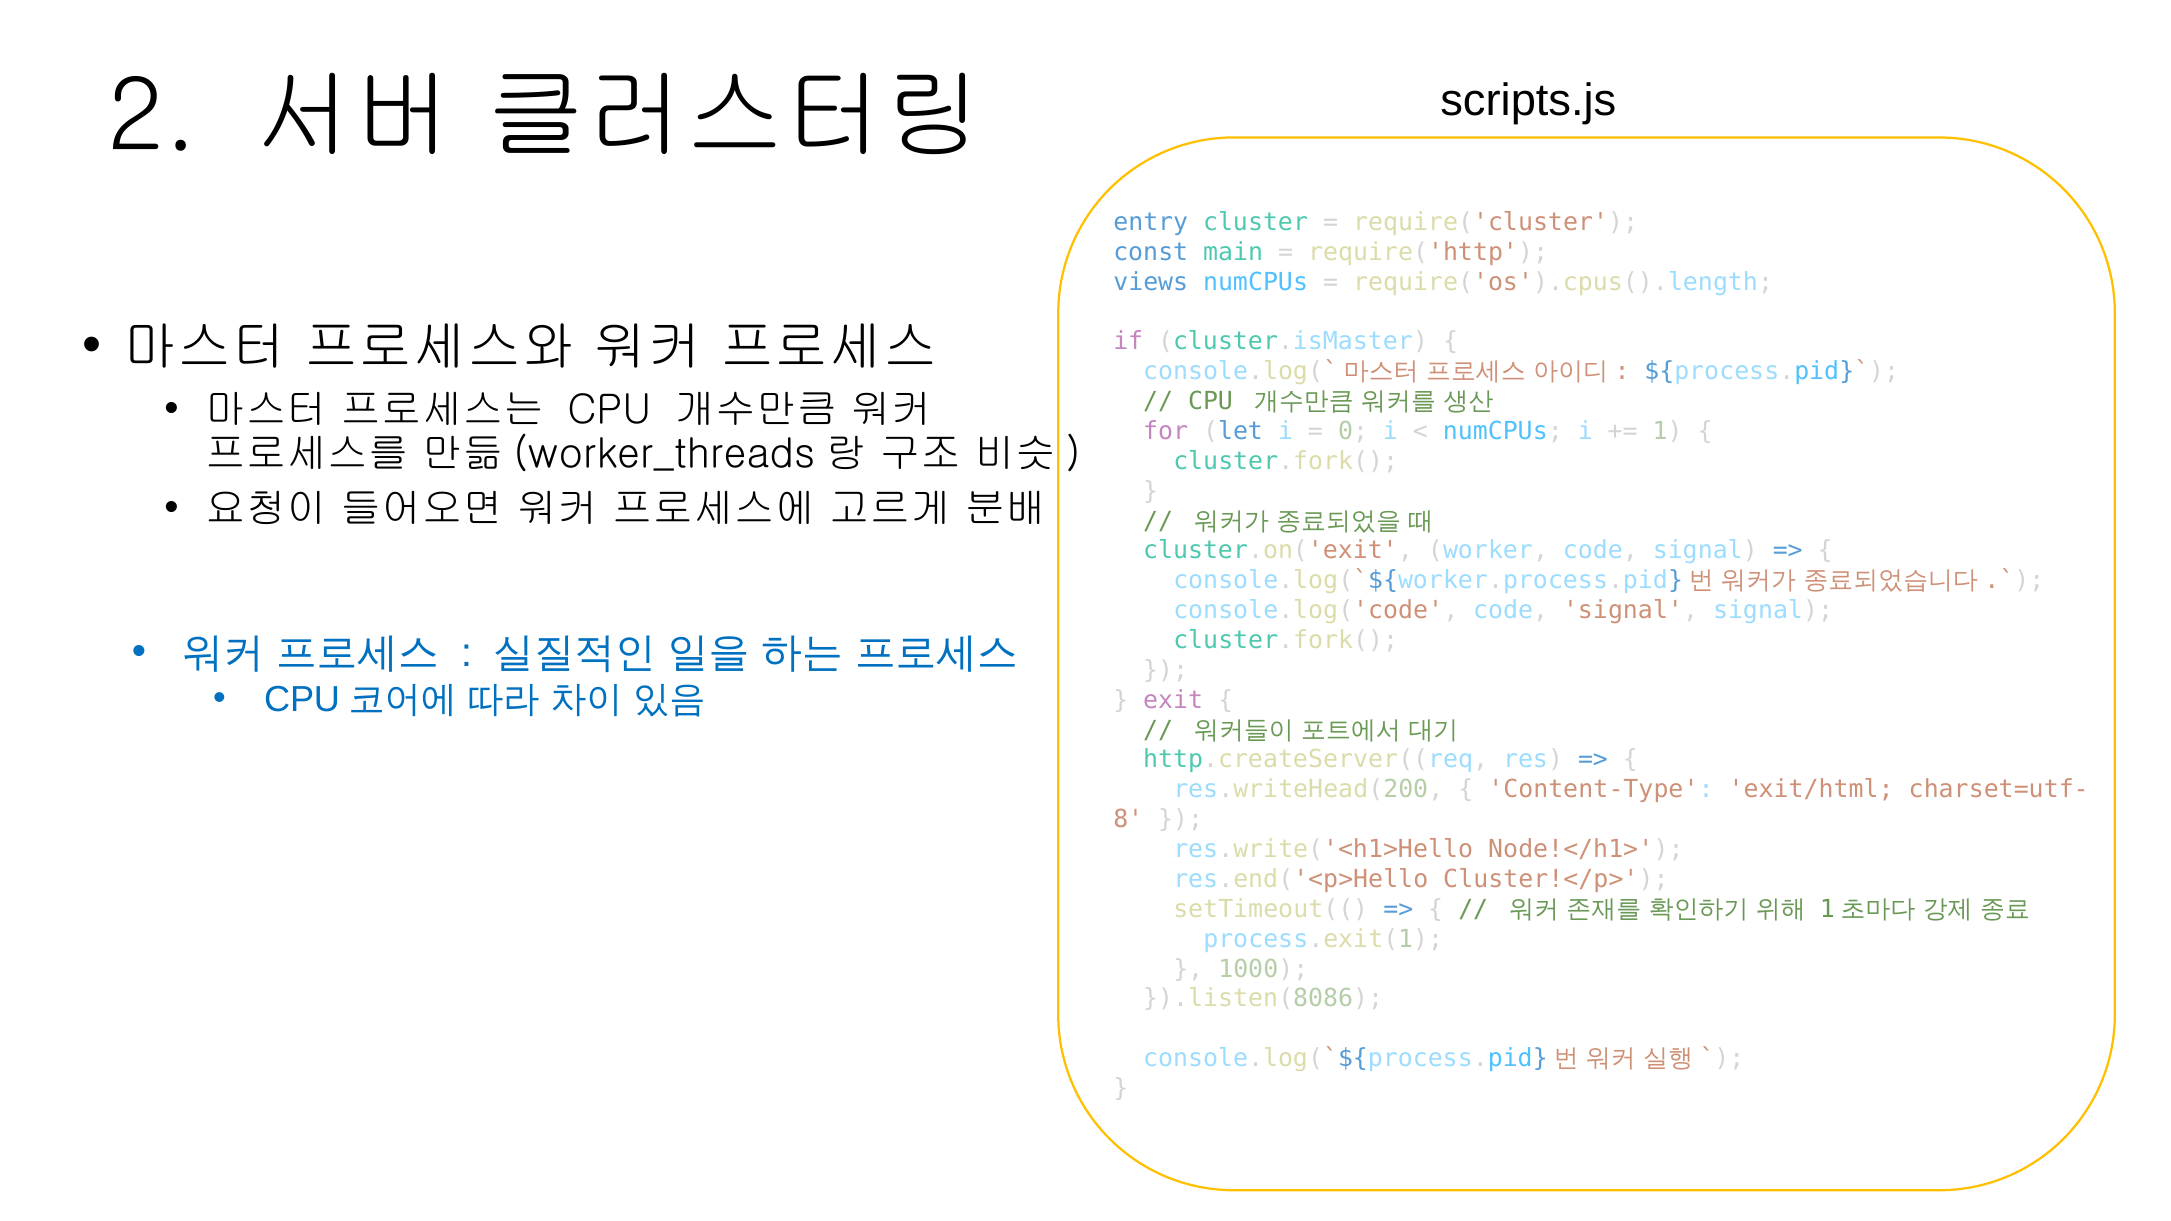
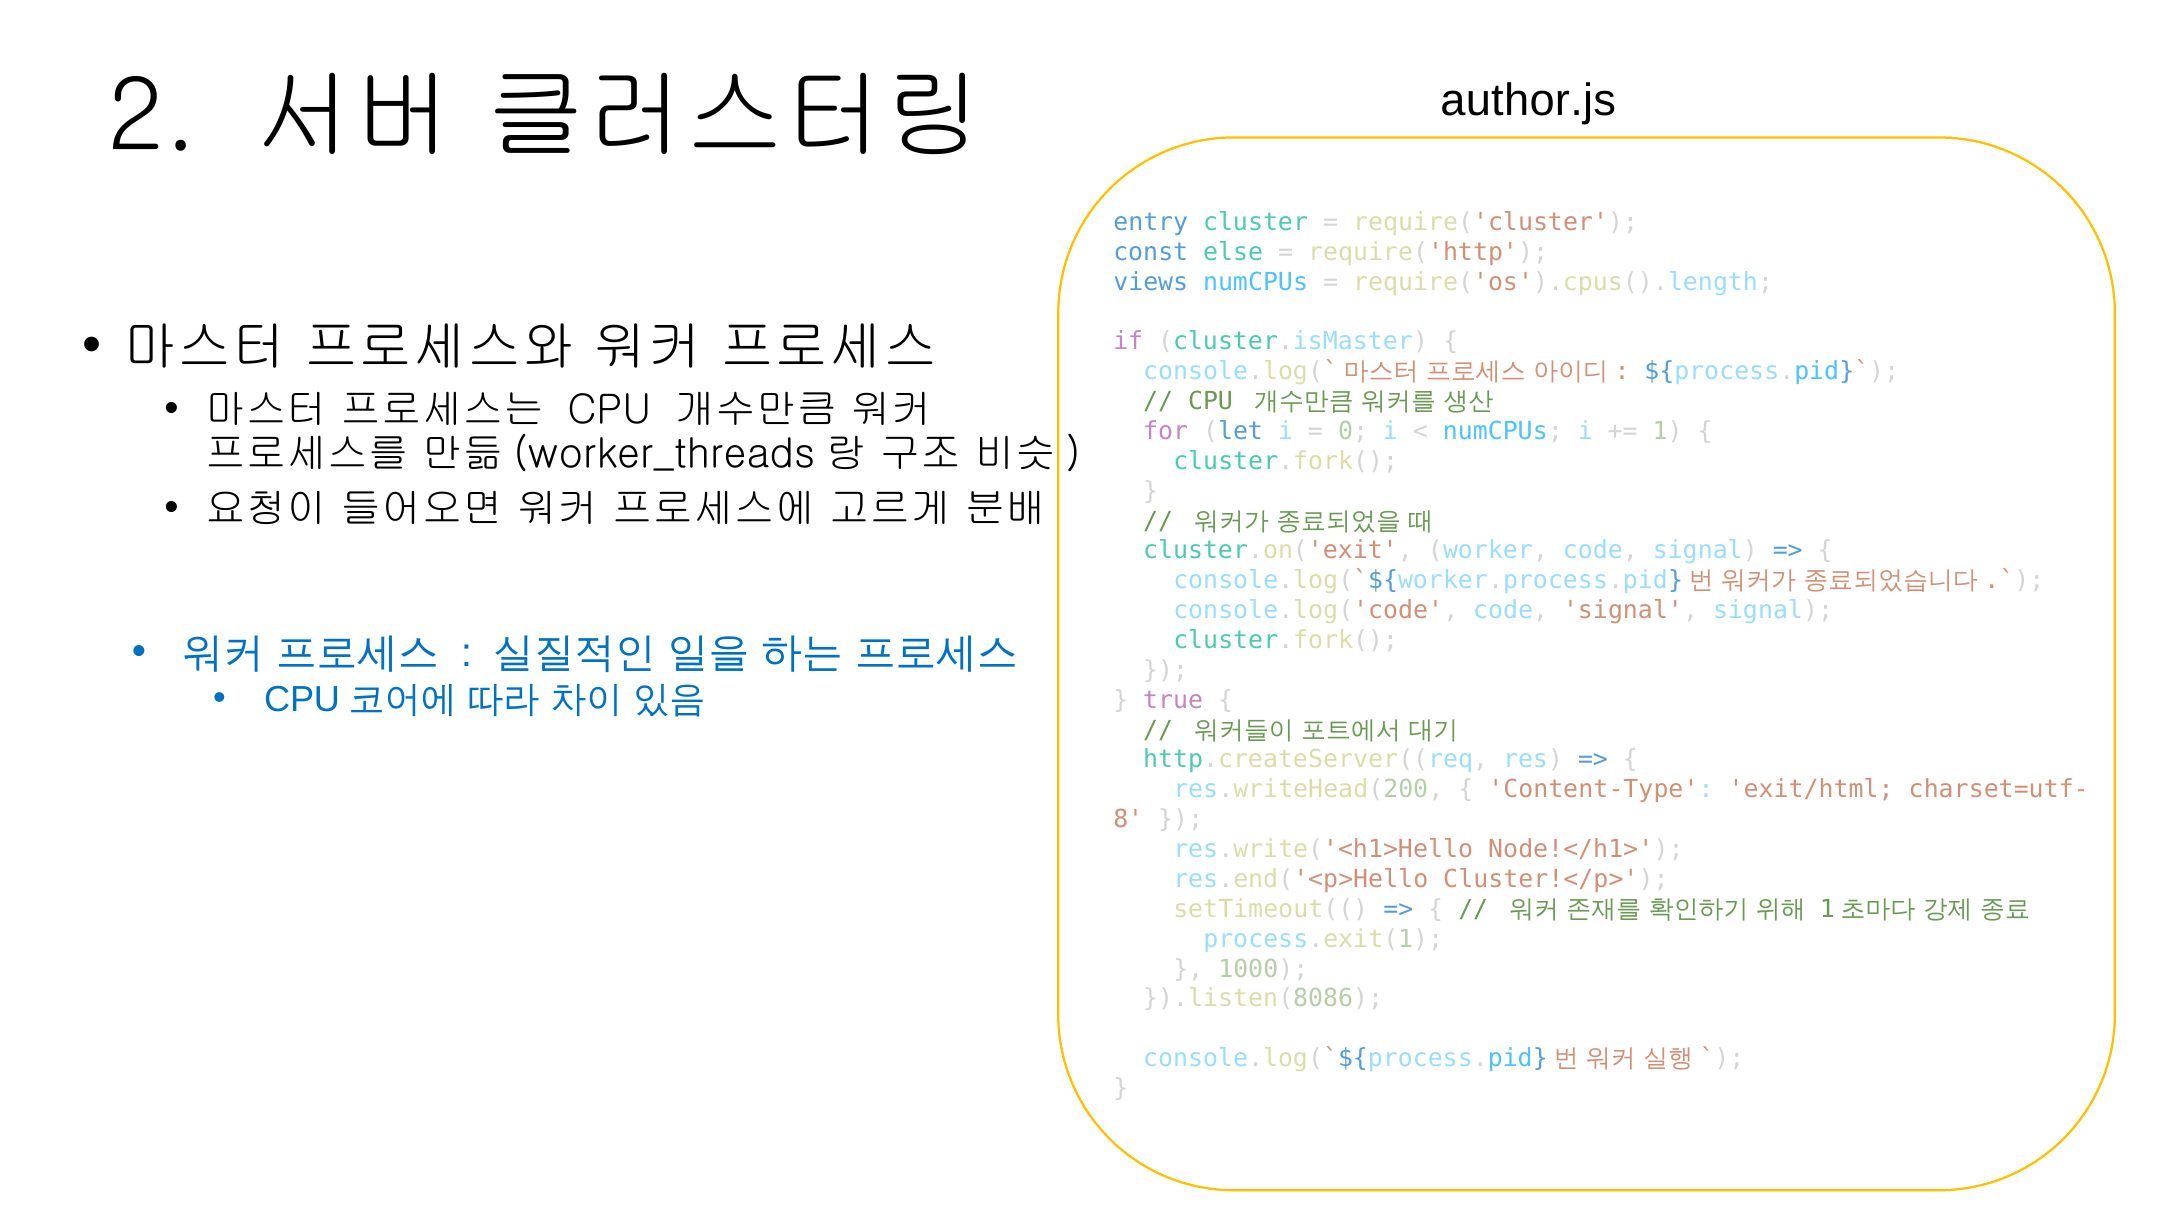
scripts.js: scripts.js -> author.js
main: main -> else
exit: exit -> true
